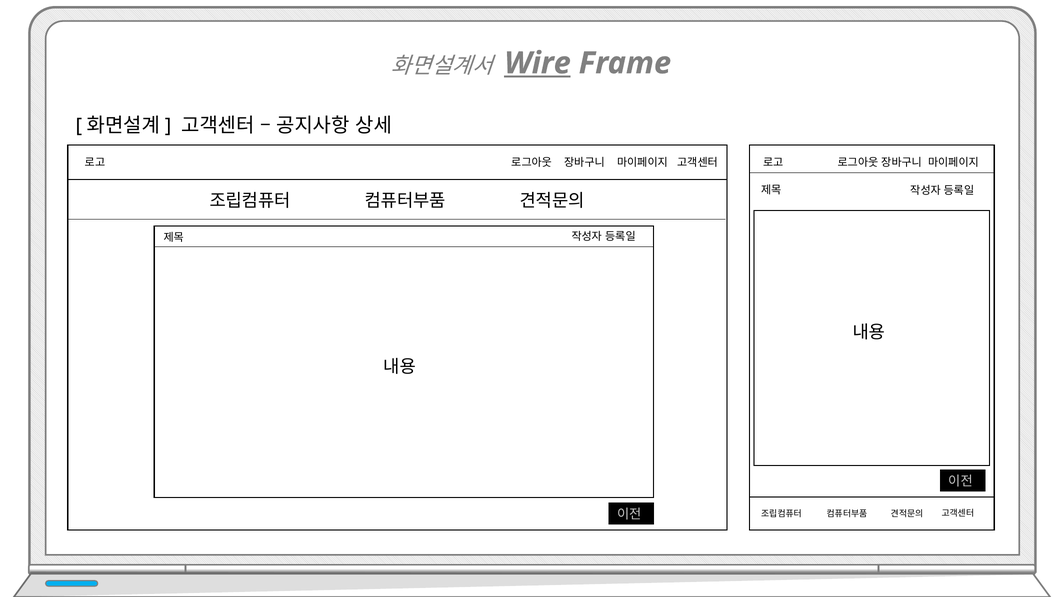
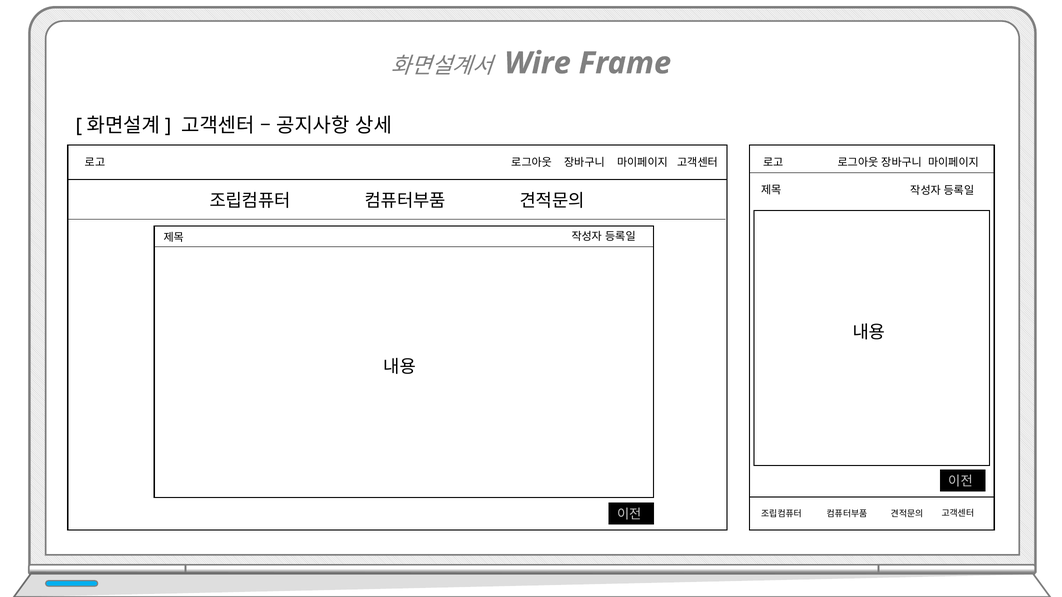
Wire underline: present -> none
